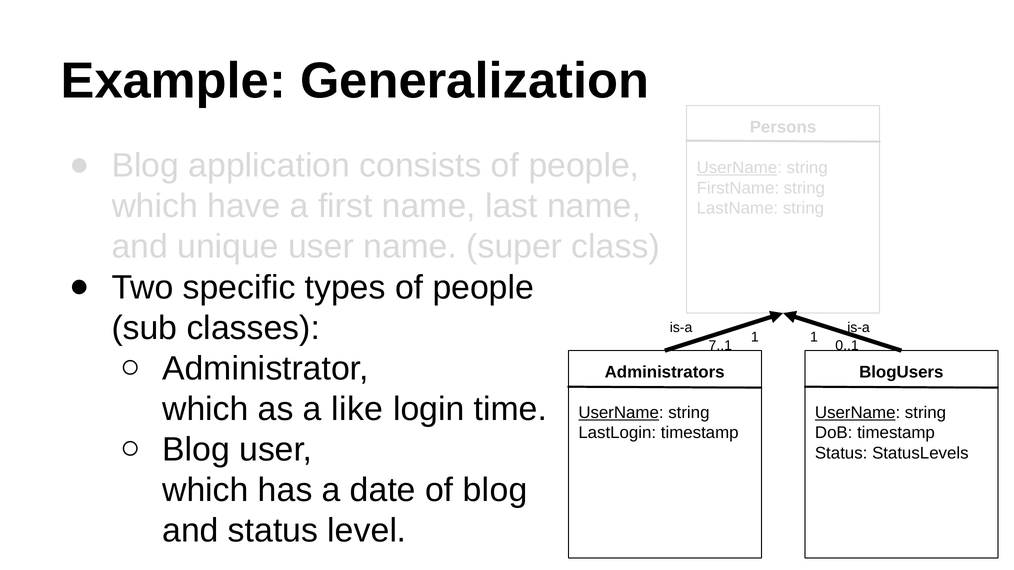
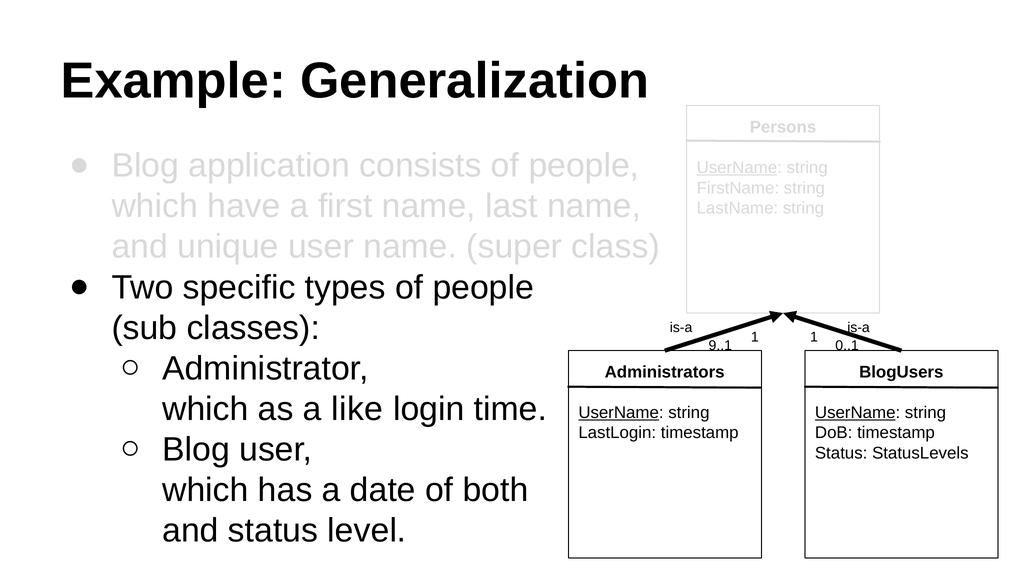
7..1: 7..1 -> 9..1
of blog: blog -> both
